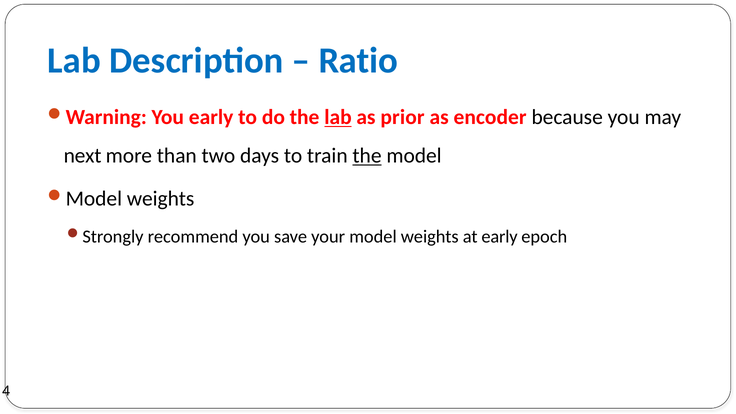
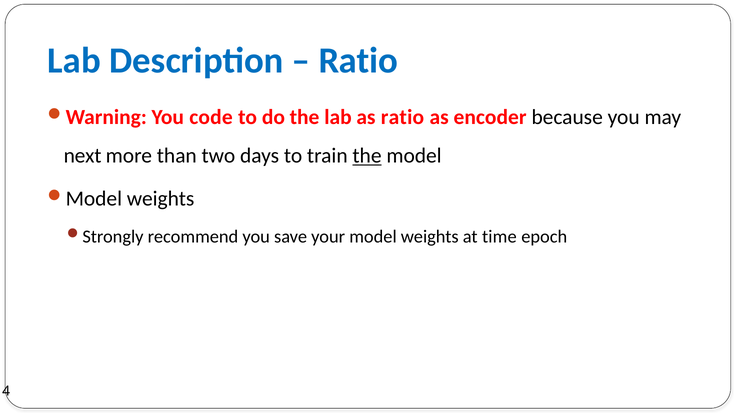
You early: early -> code
lab at (338, 117) underline: present -> none
as prior: prior -> ratio
at early: early -> time
